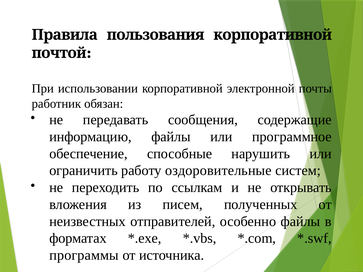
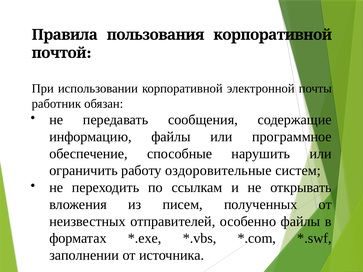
программы: программы -> заполнении
